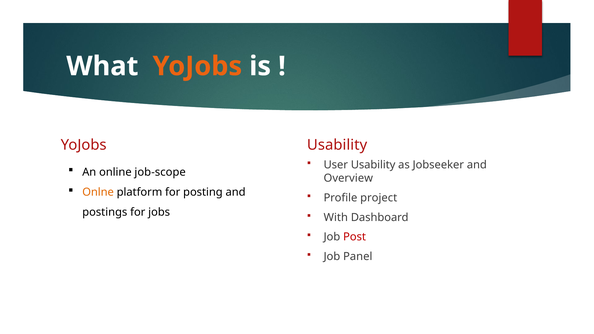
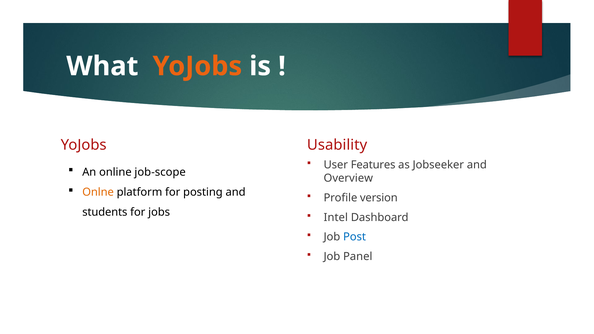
User Usability: Usability -> Features
project: project -> version
postings: postings -> students
With: With -> Intel
Post colour: red -> blue
